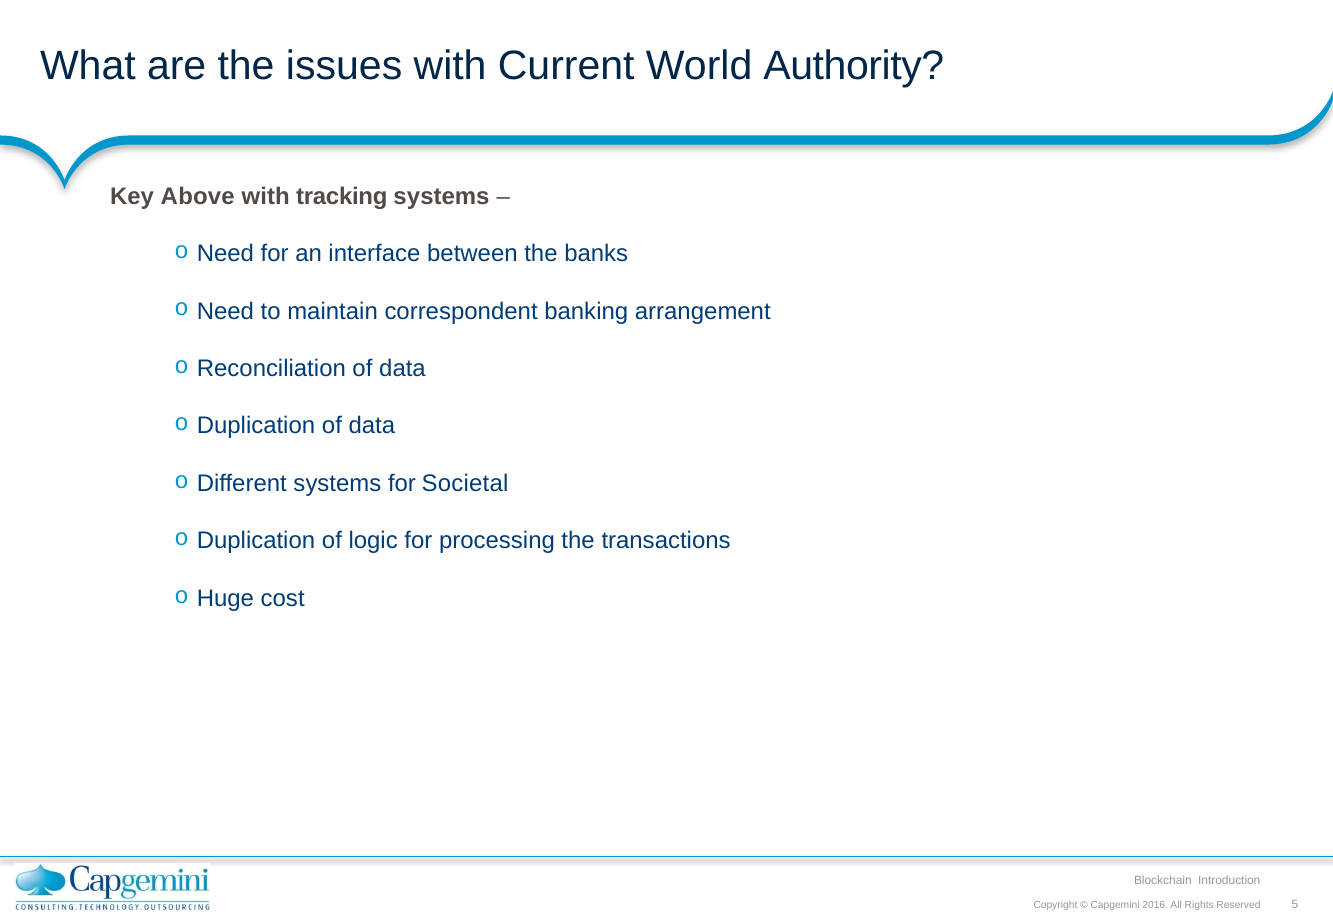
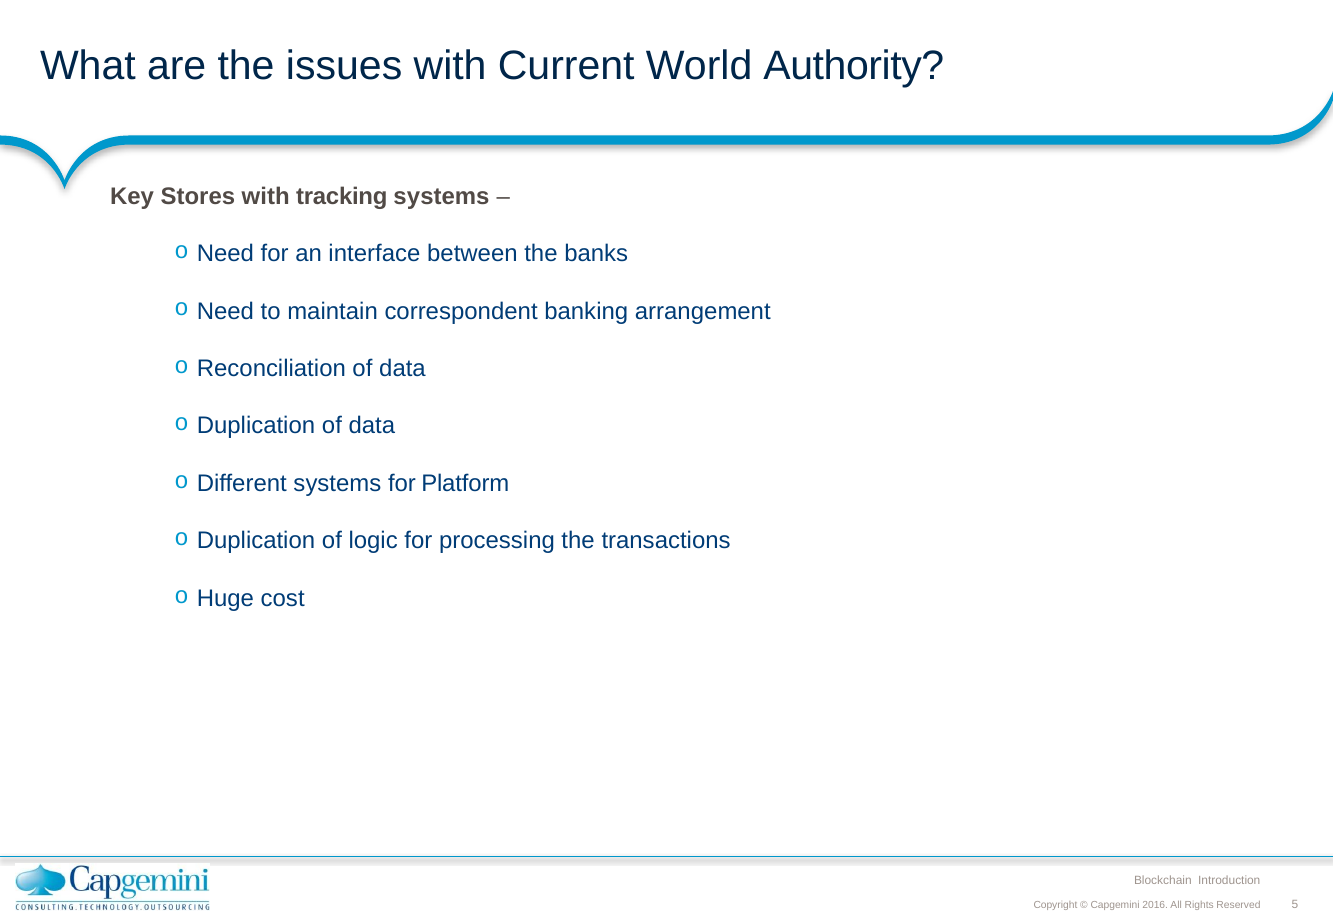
Above: Above -> Stores
Societal: Societal -> Platform
